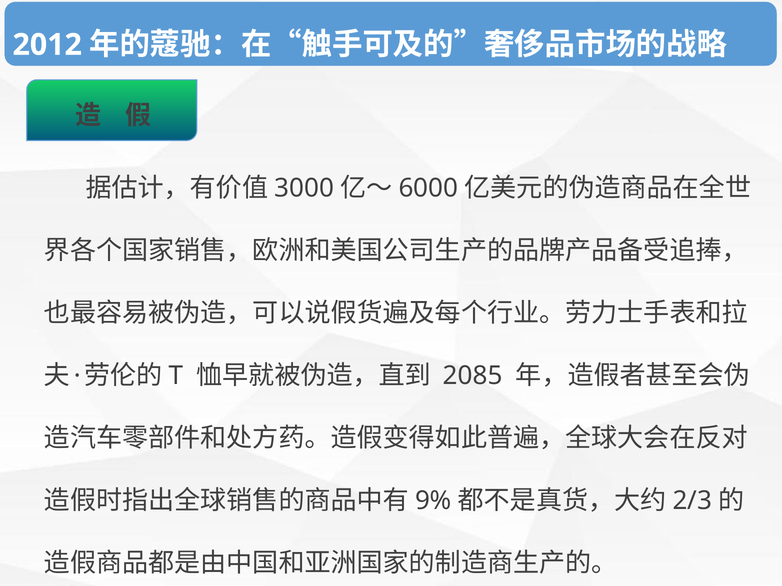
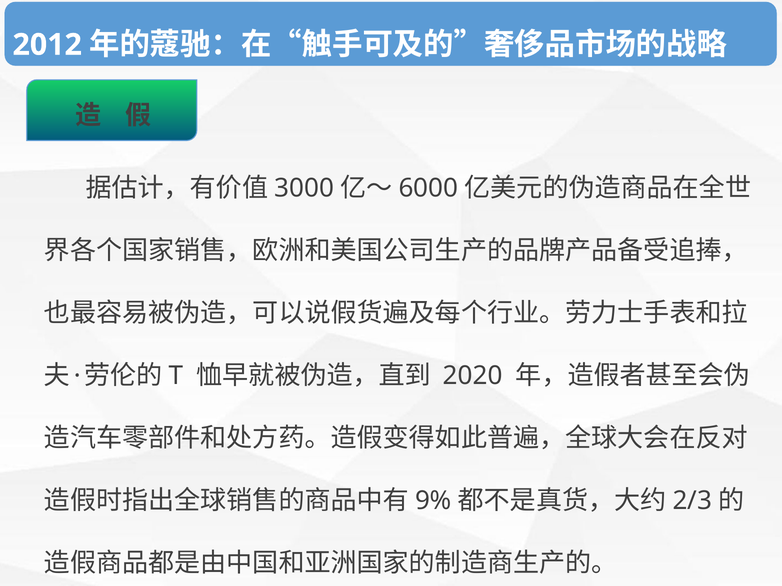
2085: 2085 -> 2020
